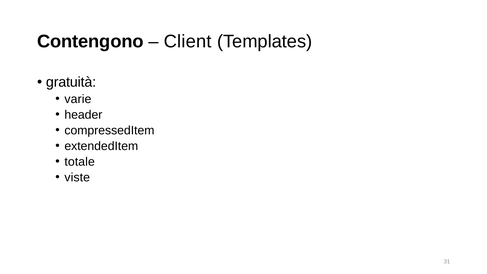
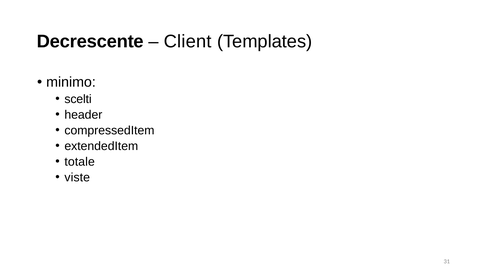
Contengono: Contengono -> Decrescente
gratuità: gratuità -> minimo
varie: varie -> scelti
